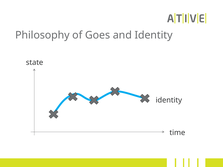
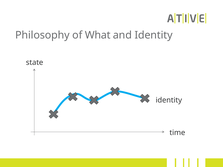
Goes: Goes -> What
